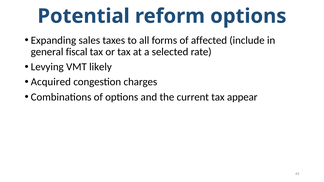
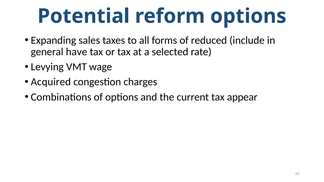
affected: affected -> reduced
fiscal: fiscal -> have
likely: likely -> wage
